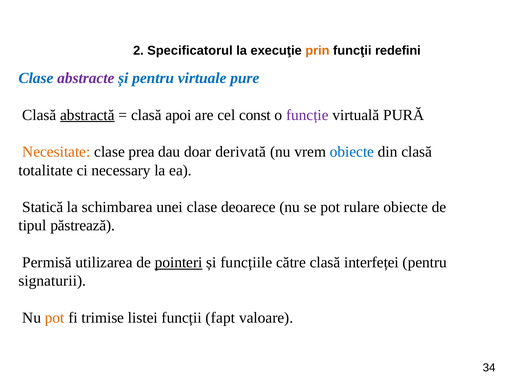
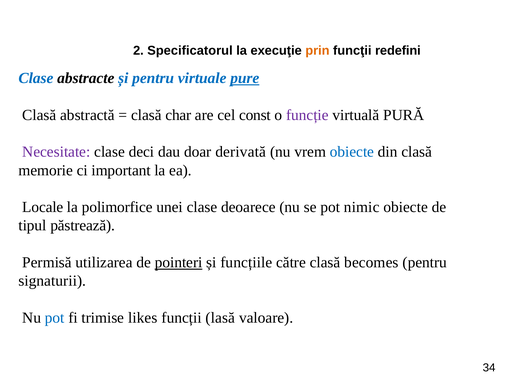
abstracte colour: purple -> black
pure underline: none -> present
abstractă underline: present -> none
apoi: apoi -> char
Necesitate colour: orange -> purple
prea: prea -> deci
totalitate: totalitate -> memorie
necessary: necessary -> important
Statică: Statică -> Locale
schimbarea: schimbarea -> polimorfice
rulare: rulare -> nimic
interfeței: interfeței -> becomes
pot at (55, 318) colour: orange -> blue
listei: listei -> likes
fapt: fapt -> lasă
